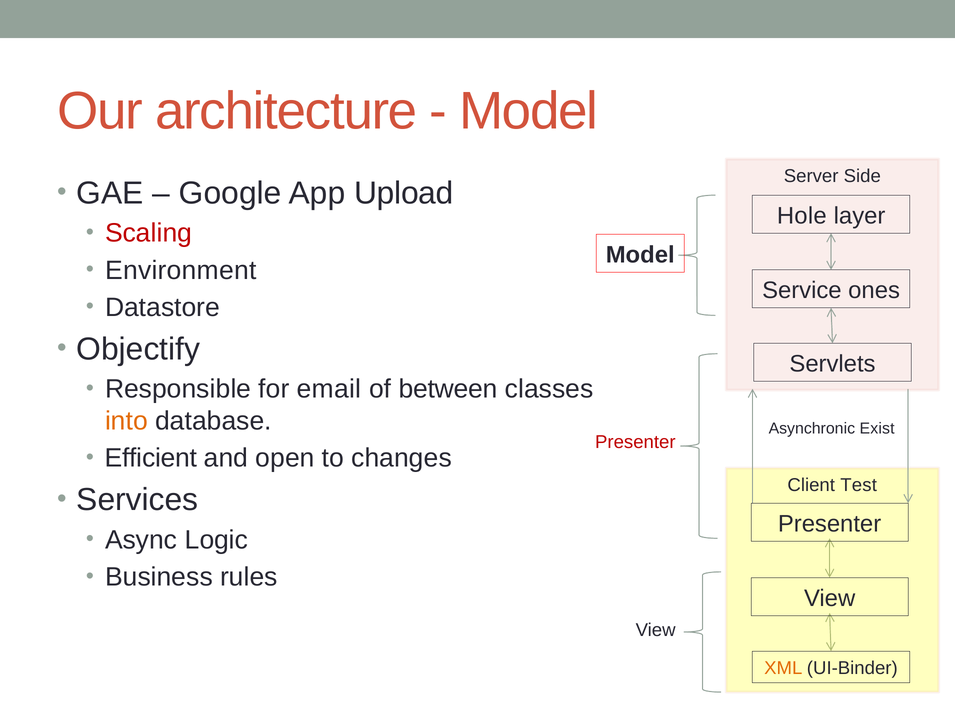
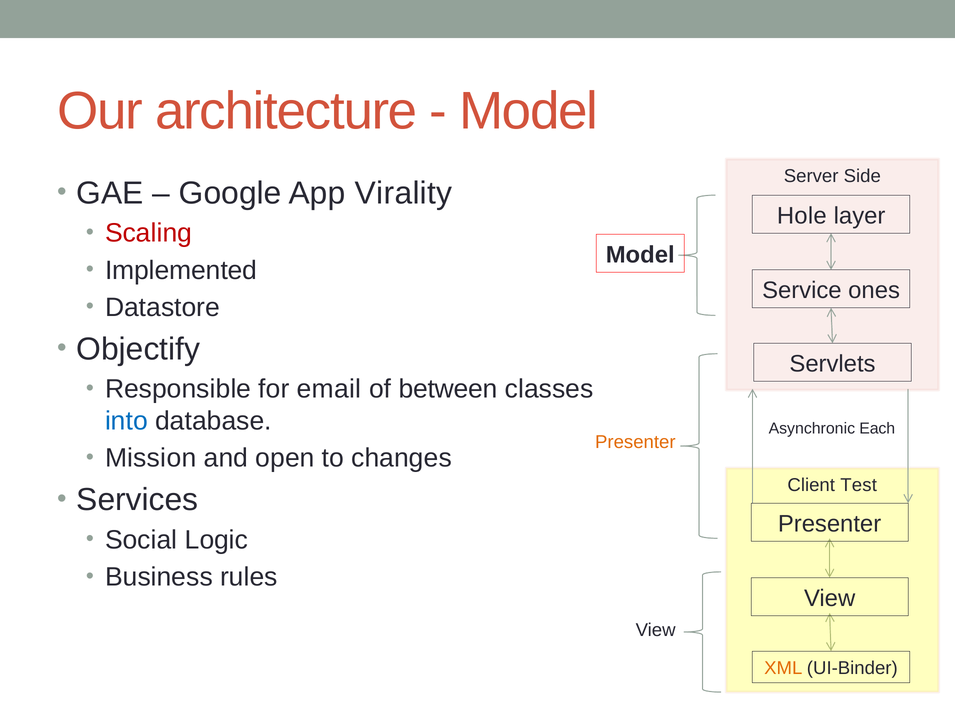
Upload: Upload -> Virality
Environment: Environment -> Implemented
into colour: orange -> blue
Exist: Exist -> Each
Presenter at (635, 442) colour: red -> orange
Efficient: Efficient -> Mission
Async: Async -> Social
